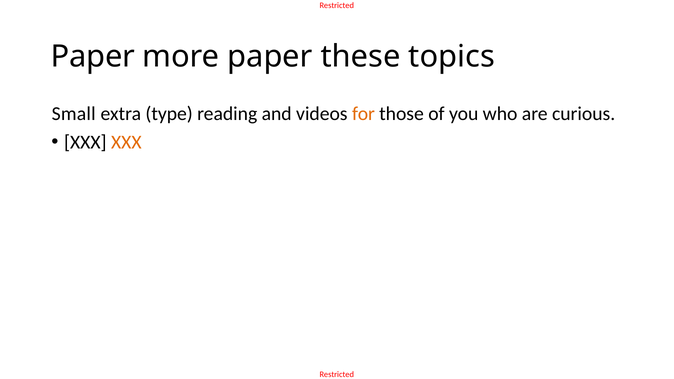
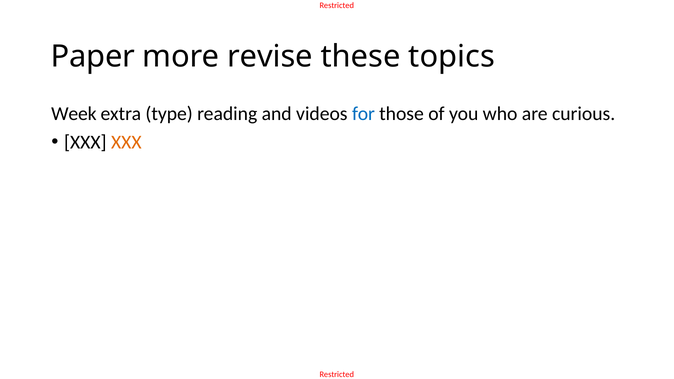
more paper: paper -> revise
Small: Small -> Week
for colour: orange -> blue
